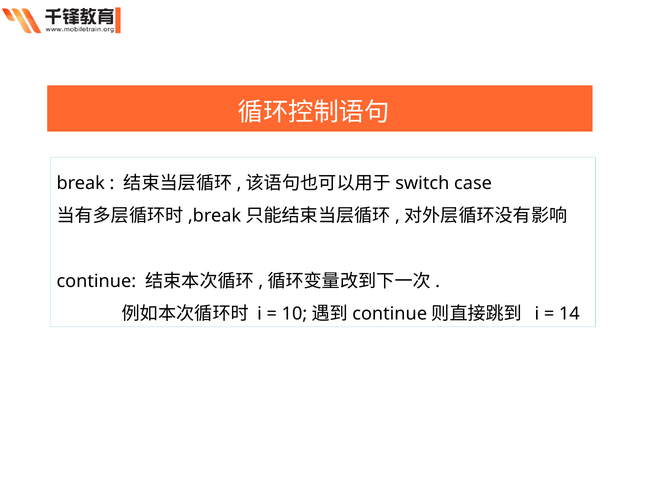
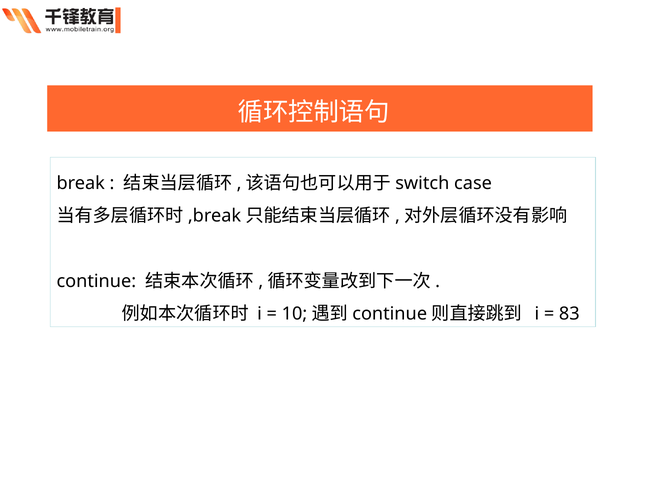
14: 14 -> 83
